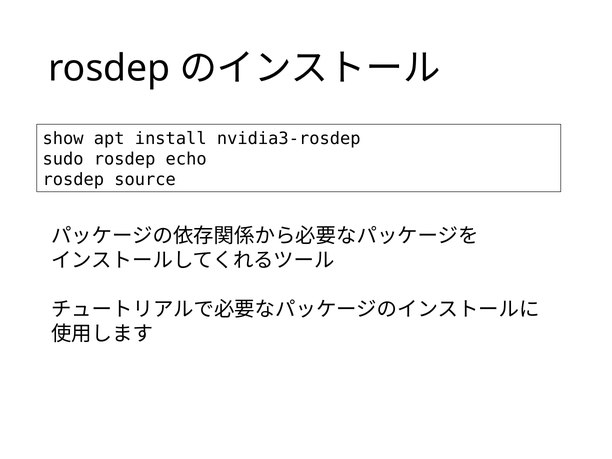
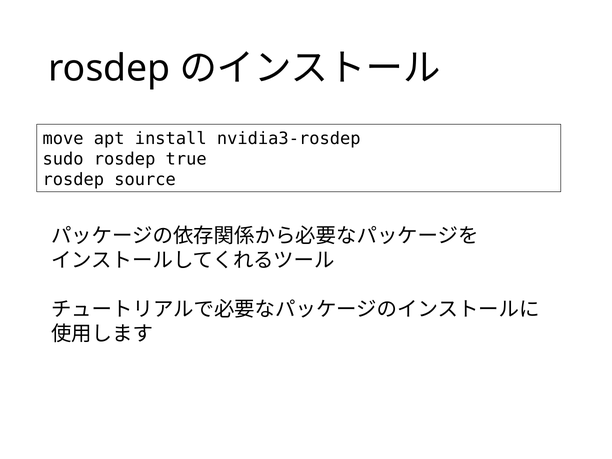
show: show -> move
echo: echo -> true
